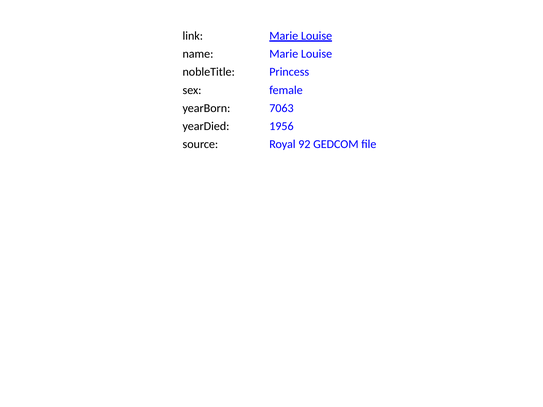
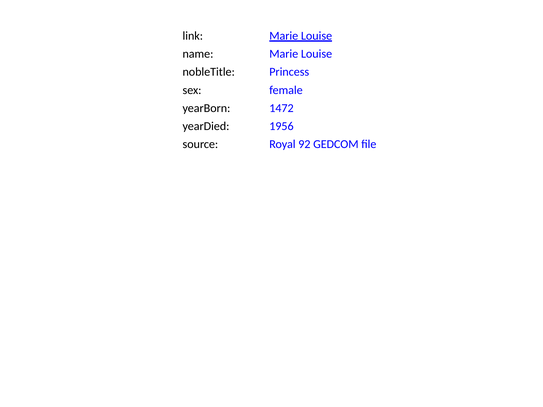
7063: 7063 -> 1472
